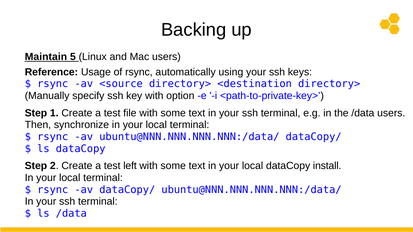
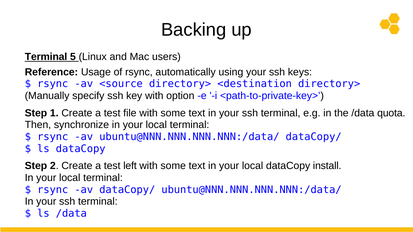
Maintain at (46, 57): Maintain -> Terminal
/data users: users -> quota
